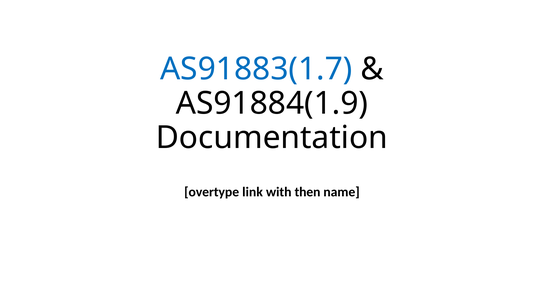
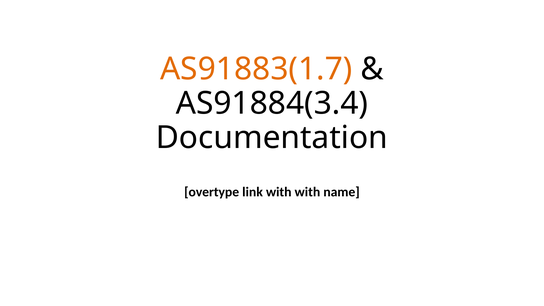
AS91883(1.7 colour: blue -> orange
AS91884(1.9: AS91884(1.9 -> AS91884(3.4
with then: then -> with
